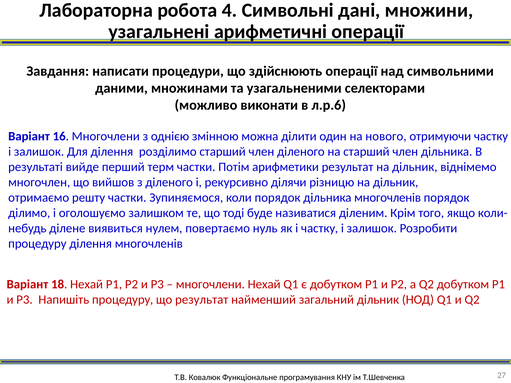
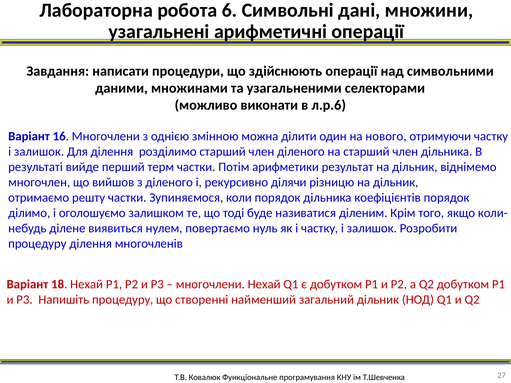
4: 4 -> 6
дільника многочленів: многочленів -> коефіцієнтів
що результат: результат -> створенні
